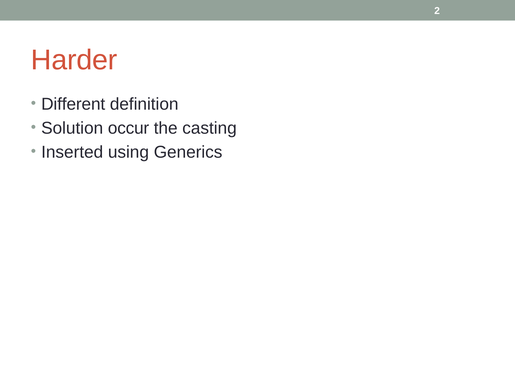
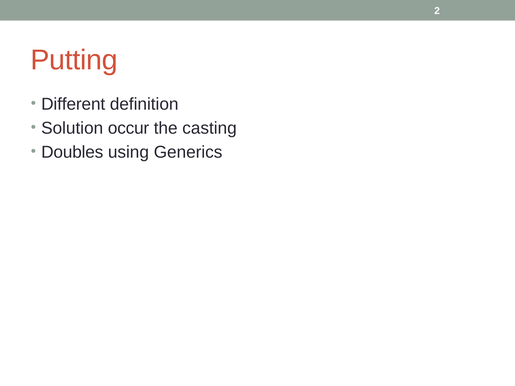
Harder: Harder -> Putting
Inserted: Inserted -> Doubles
